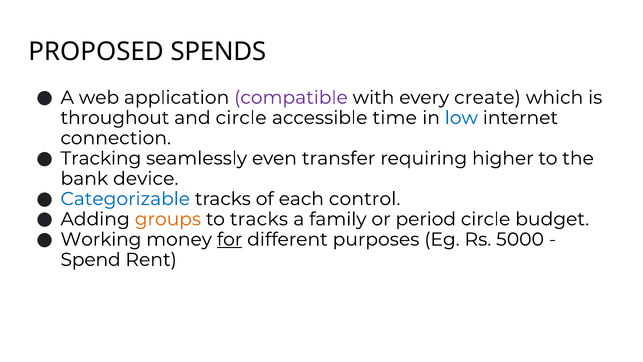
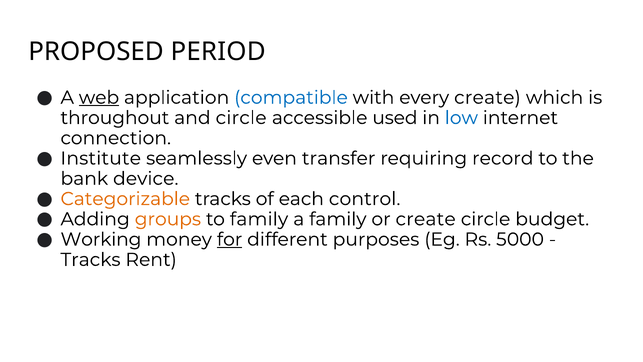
SPENDS: SPENDS -> PERIOD
web underline: none -> present
compatible colour: purple -> blue
time: time -> used
Tracking: Tracking -> Institute
higher: higher -> record
Categorizable colour: blue -> orange
to tracks: tracks -> family
or period: period -> create
Spend at (91, 259): Spend -> Tracks
